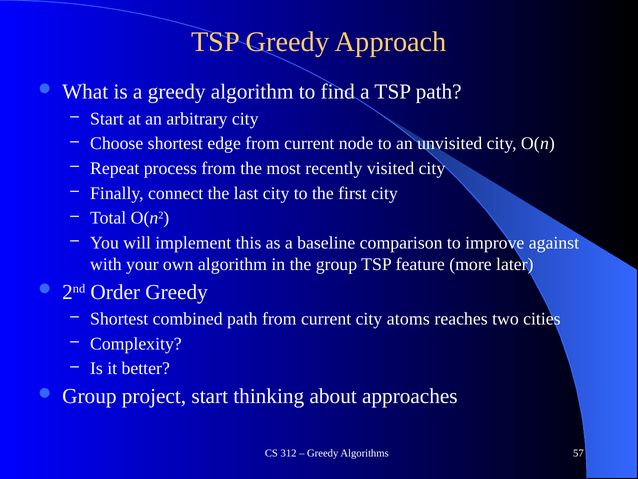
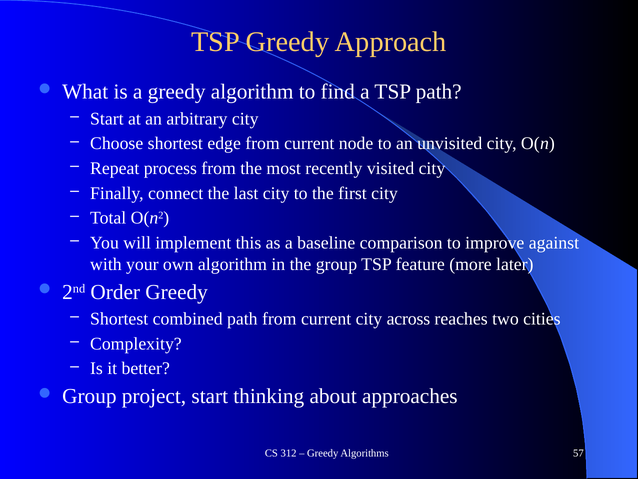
atoms: atoms -> across
